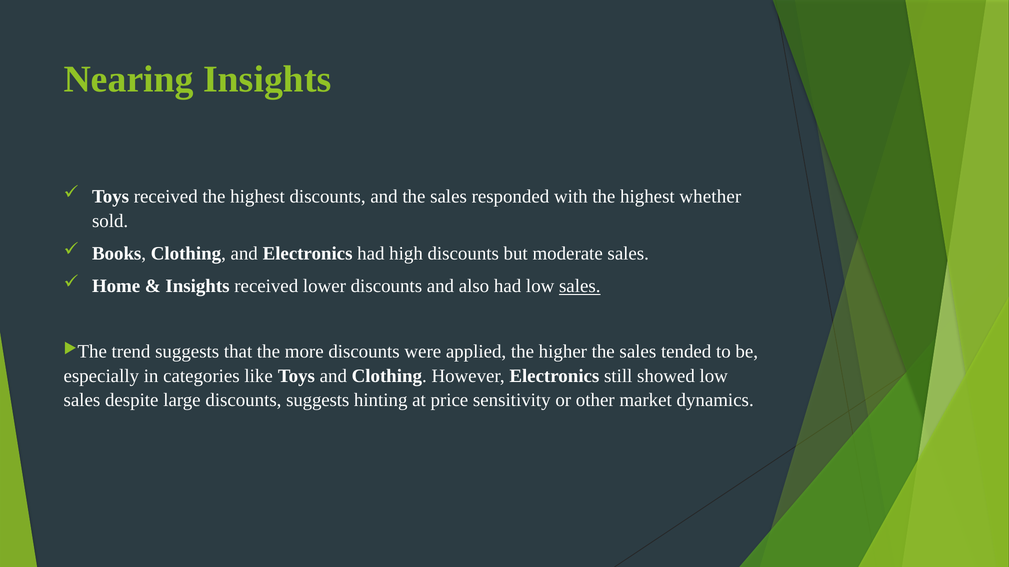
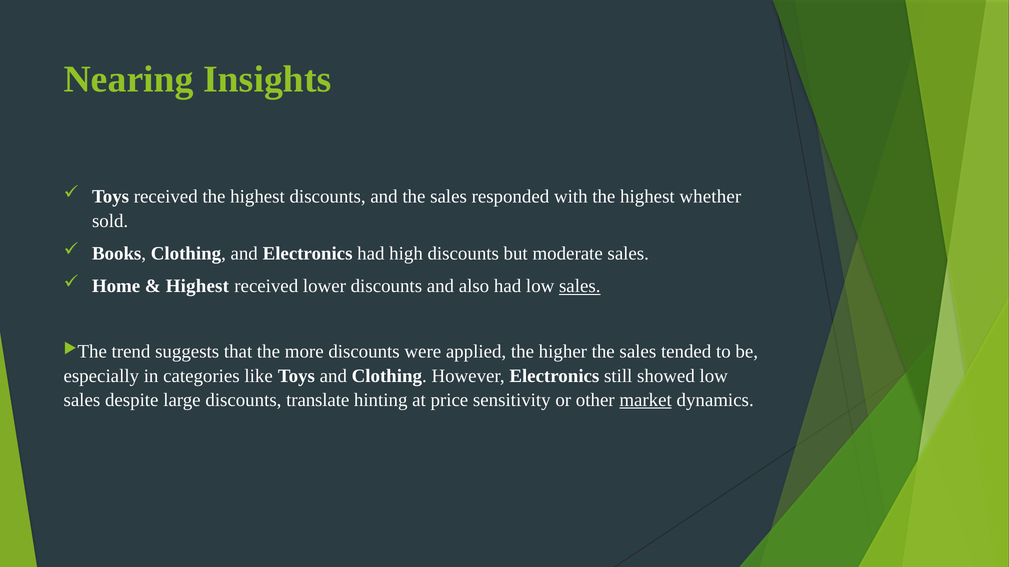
Insights at (198, 287): Insights -> Highest
discounts suggests: suggests -> translate
market underline: none -> present
